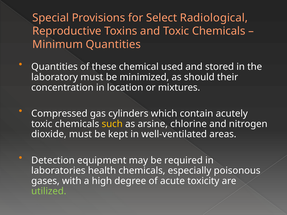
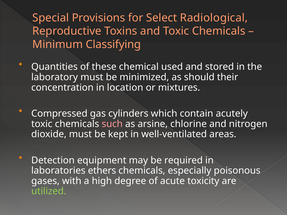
Minimum Quantities: Quantities -> Classifying
such colour: yellow -> pink
health: health -> ethers
